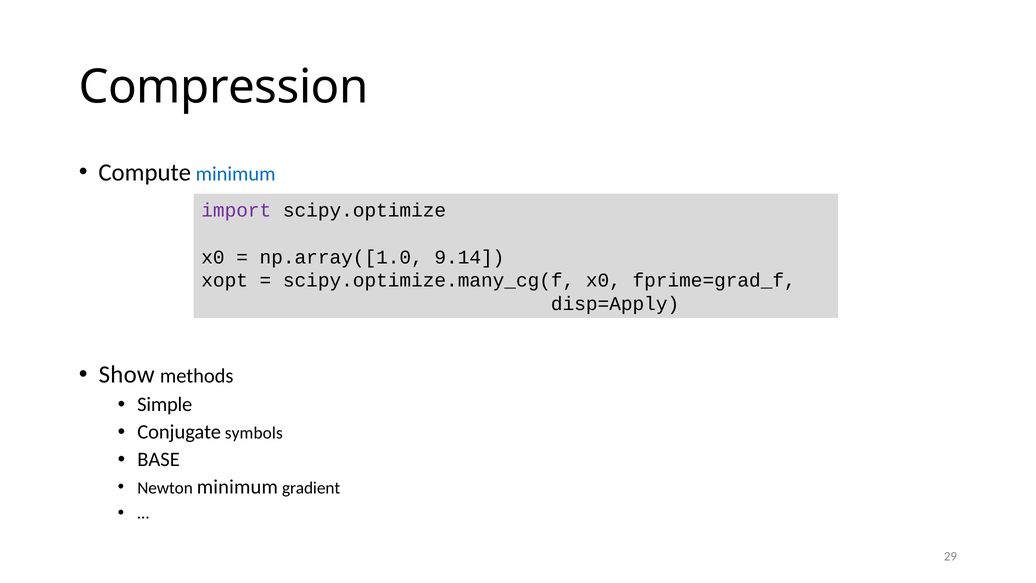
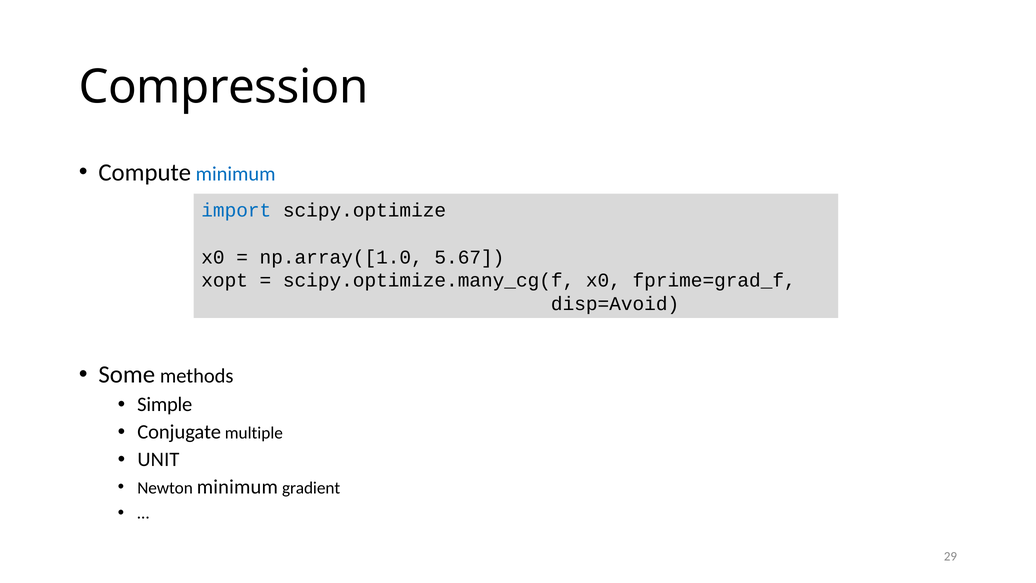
import colour: purple -> blue
9.14: 9.14 -> 5.67
disp=Apply: disp=Apply -> disp=Avoid
Show: Show -> Some
symbols: symbols -> multiple
BASE: BASE -> UNIT
